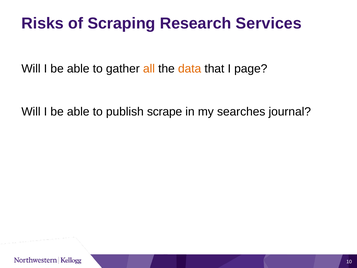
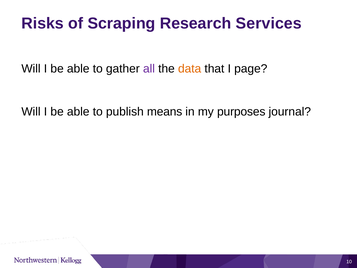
all colour: orange -> purple
scrape: scrape -> means
searches: searches -> purposes
